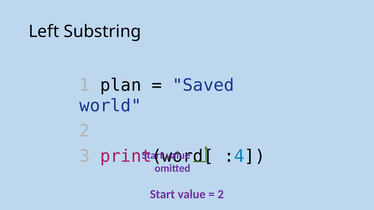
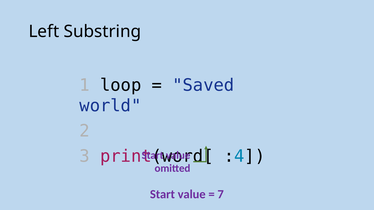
plan: plan -> loop
2 at (221, 195): 2 -> 7
